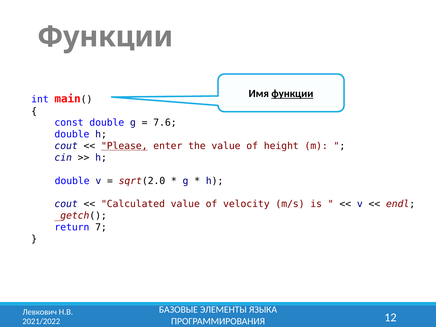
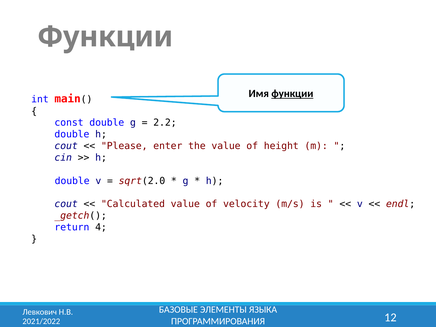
7.6: 7.6 -> 2.2
Please underline: present -> none
7: 7 -> 4
